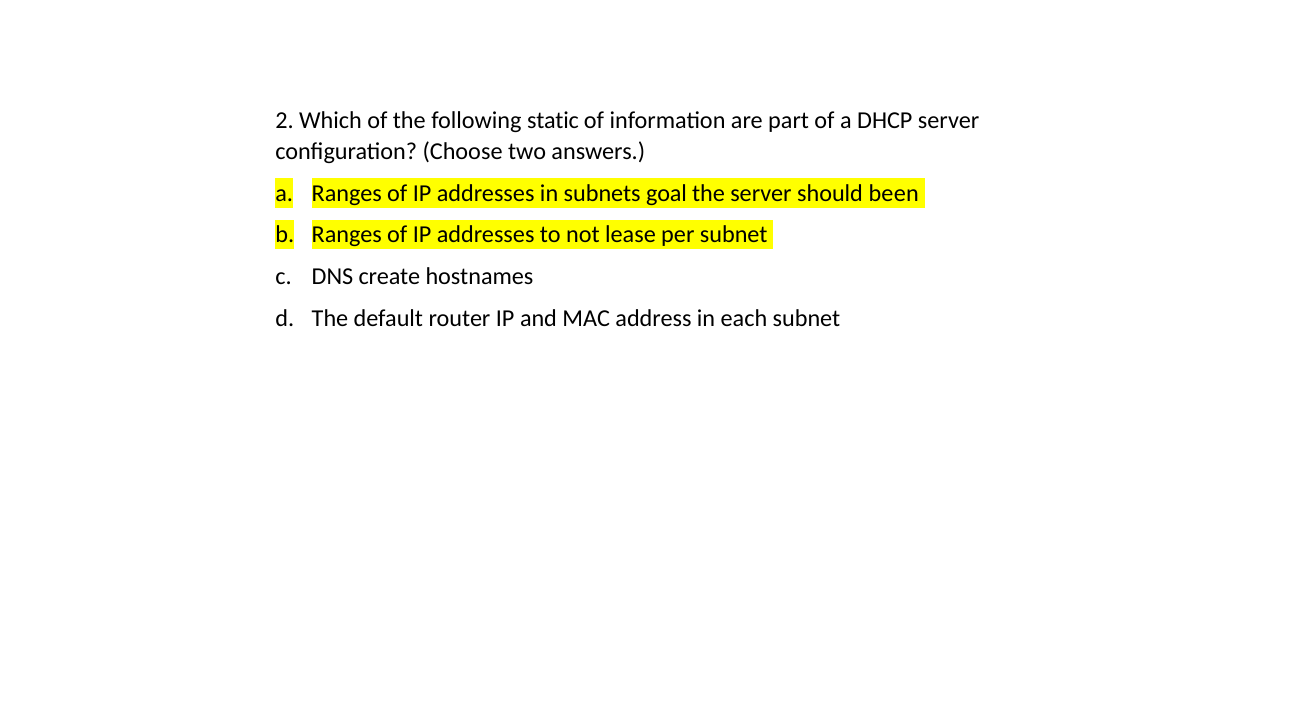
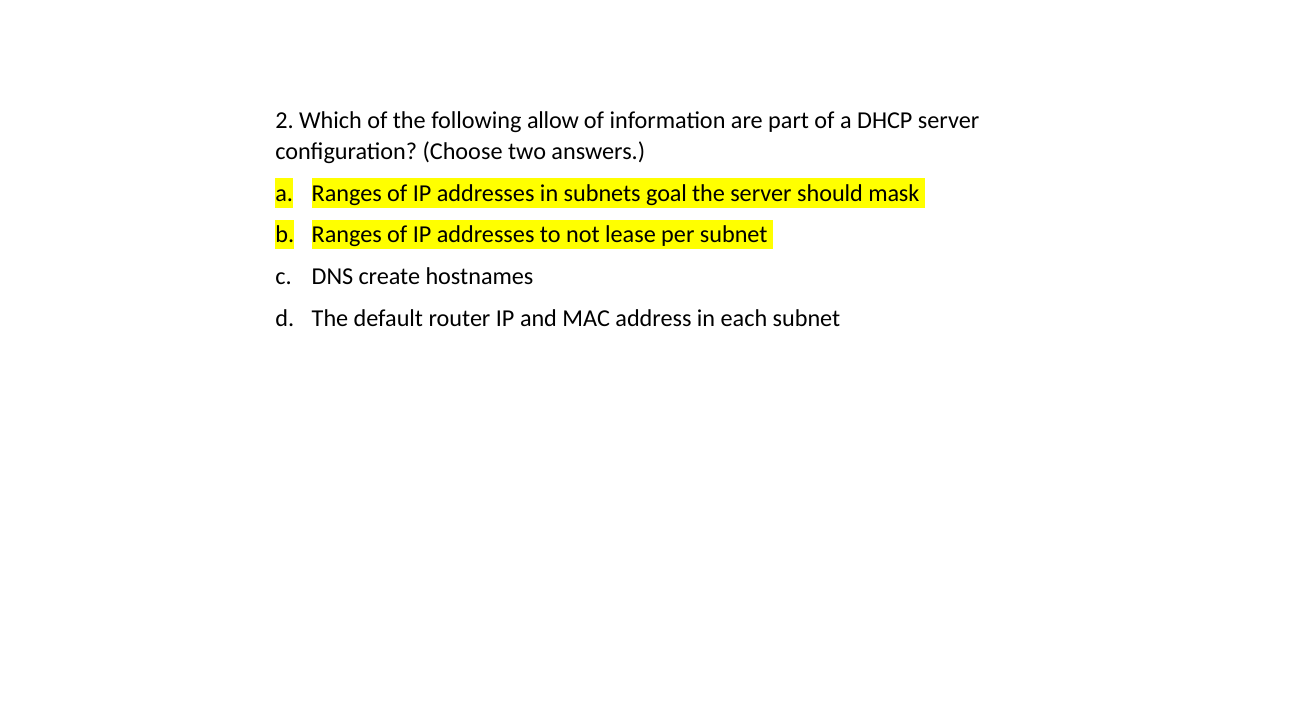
static: static -> allow
been: been -> mask
